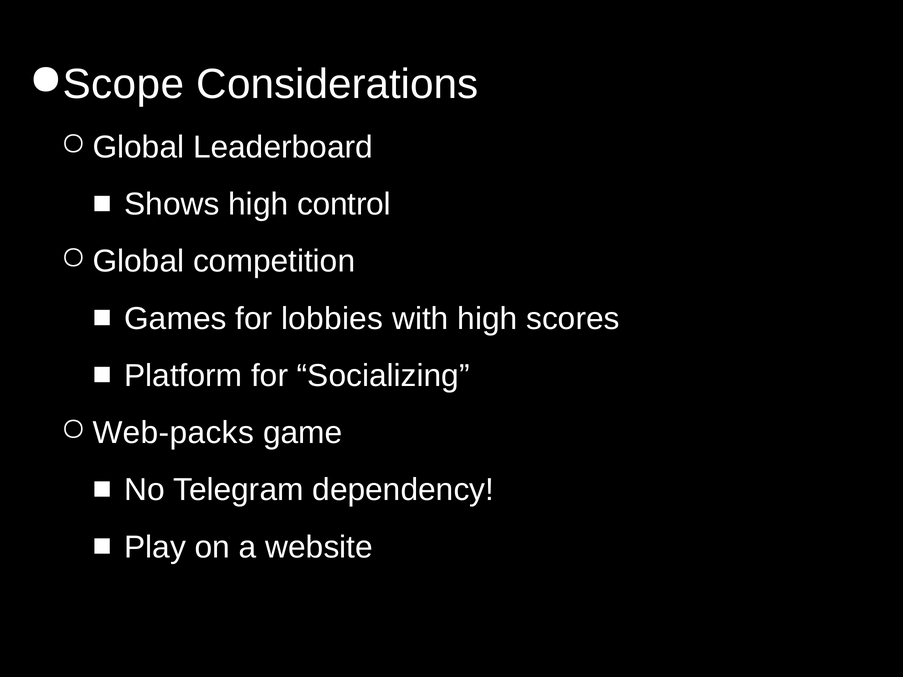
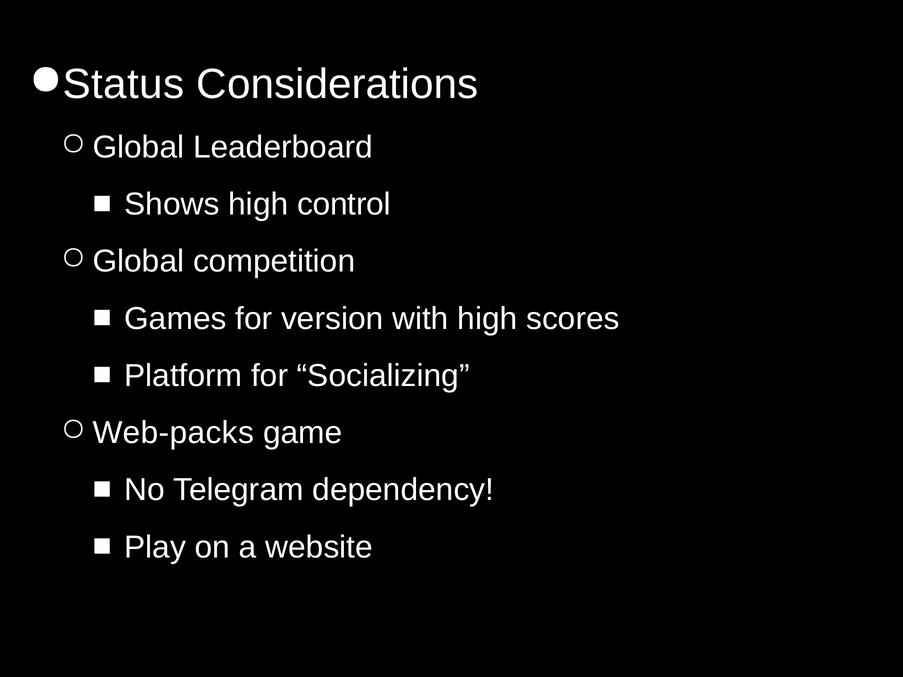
Scope: Scope -> Status
lobbies: lobbies -> version
